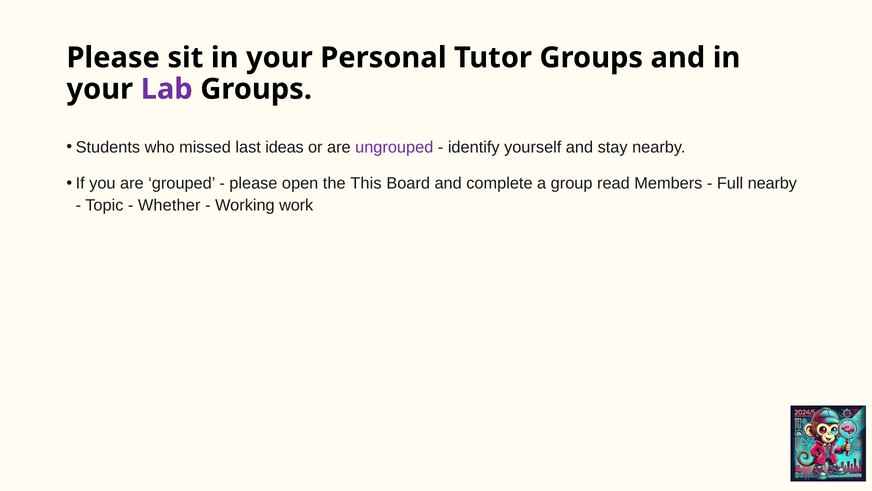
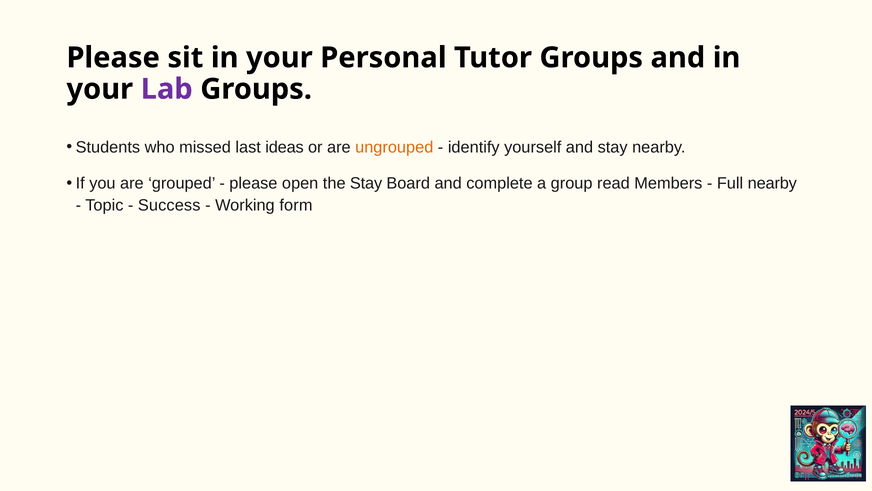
ungrouped colour: purple -> orange
the This: This -> Stay
Whether: Whether -> Success
work: work -> form
